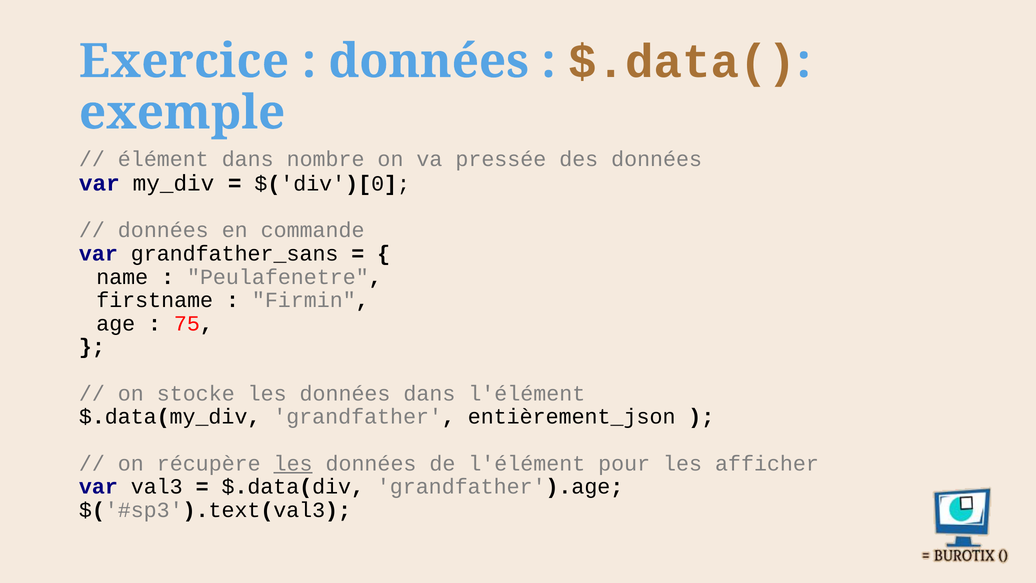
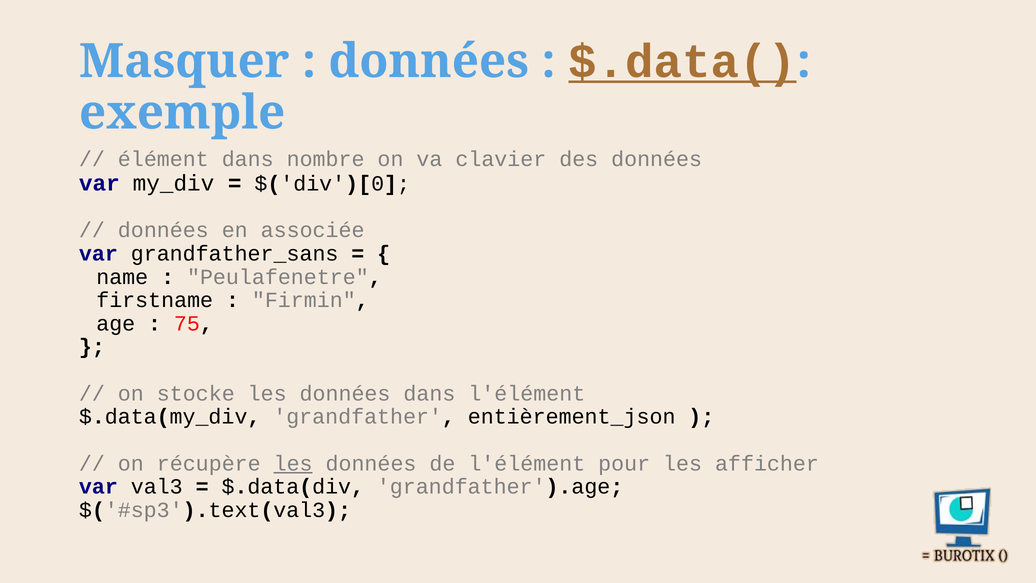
Exercice: Exercice -> Masquer
$.data( underline: none -> present
pressée: pressée -> clavier
commande: commande -> associée
